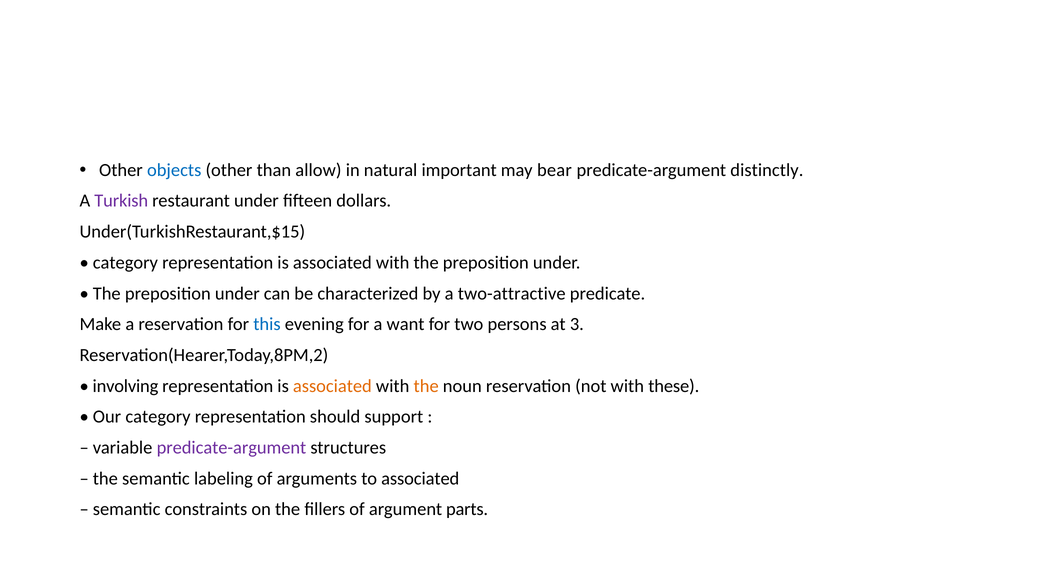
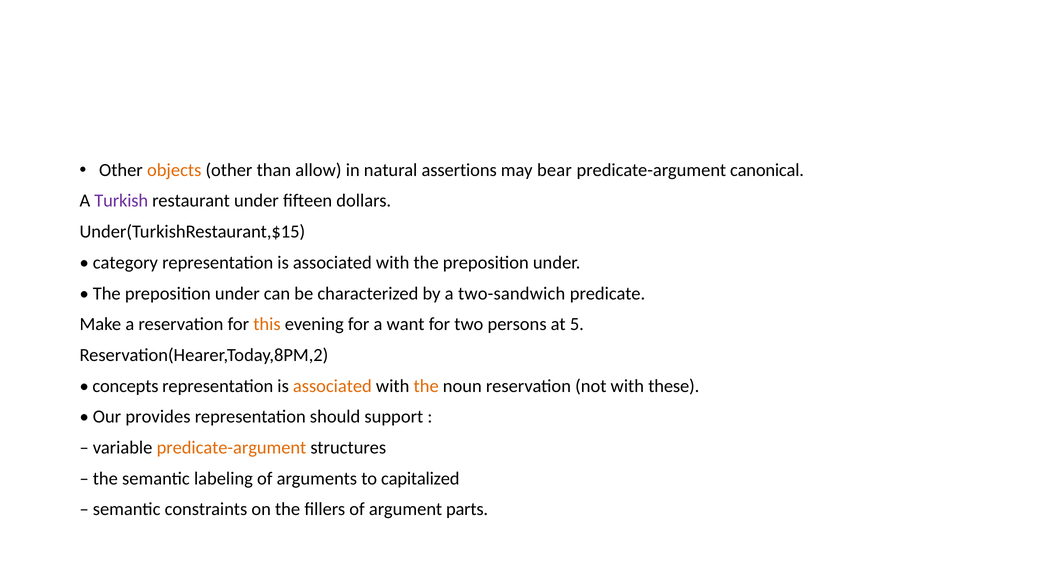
objects colour: blue -> orange
important: important -> assertions
distinctly: distinctly -> canonical
two-attractive: two-attractive -> two-sandwich
this colour: blue -> orange
3: 3 -> 5
involving: involving -> concepts
Our category: category -> provides
predicate-argument at (231, 447) colour: purple -> orange
to associated: associated -> capitalized
